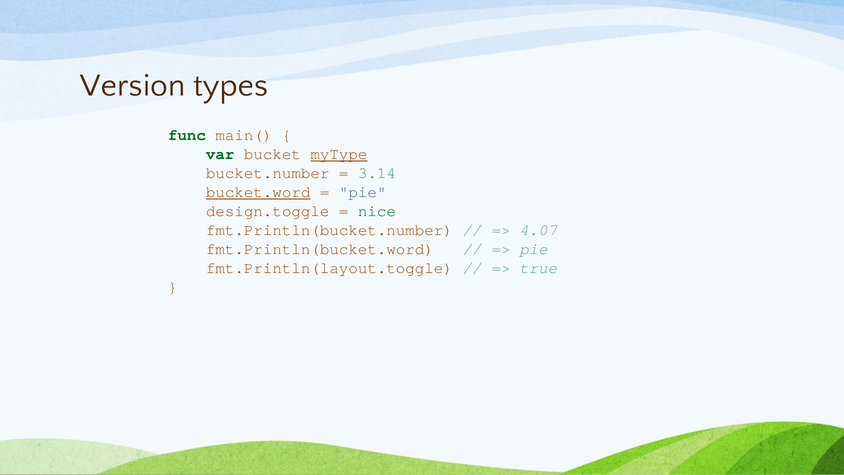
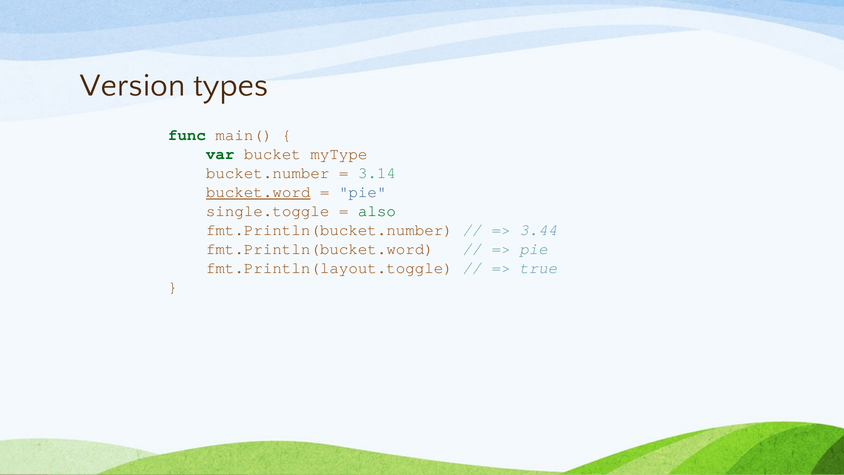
myType underline: present -> none
design.toggle: design.toggle -> single.toggle
nice: nice -> also
4.07: 4.07 -> 3.44
